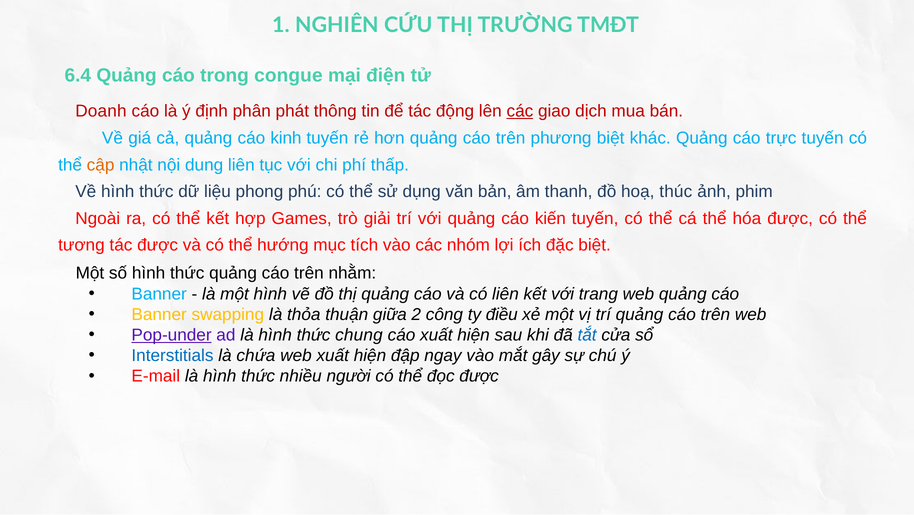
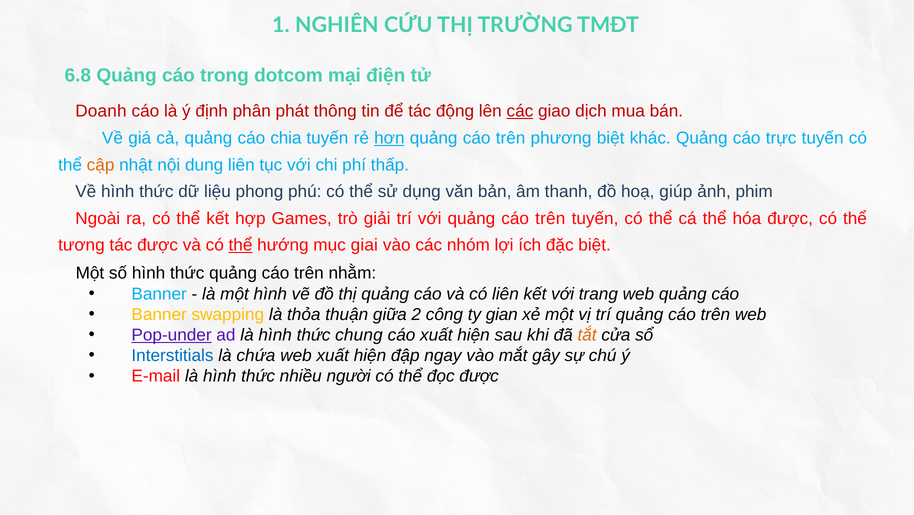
6.4: 6.4 -> 6.8
congue: congue -> dotcom
kinh: kinh -> chia
hơn underline: none -> present
thúc: thúc -> giúp
với quảng cáo kiến: kiến -> trên
thể at (241, 245) underline: none -> present
tích: tích -> giai
điều: điều -> gian
tắt colour: blue -> orange
